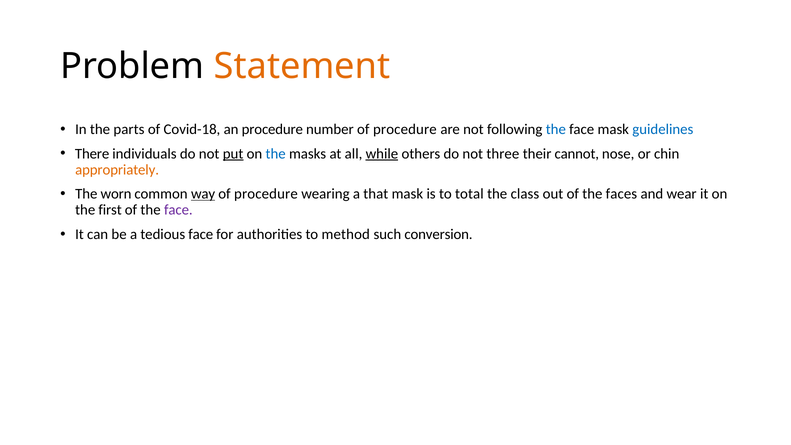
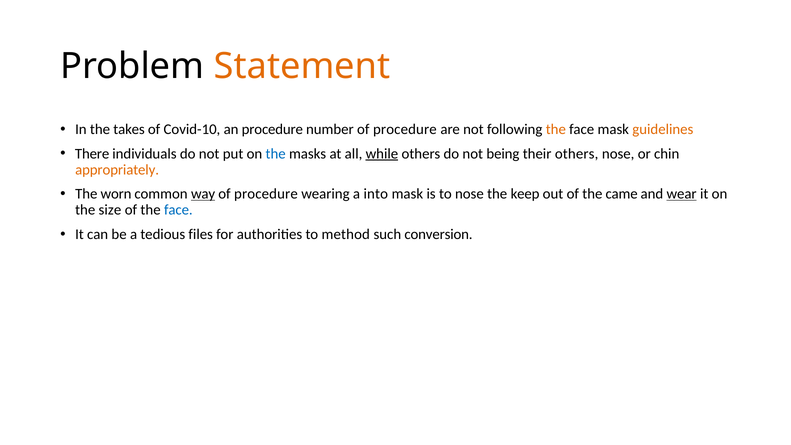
parts: parts -> takes
Covid-18: Covid-18 -> Covid-10
the at (556, 129) colour: blue -> orange
guidelines colour: blue -> orange
put underline: present -> none
three: three -> being
their cannot: cannot -> others
that: that -> into
to total: total -> nose
class: class -> keep
faces: faces -> came
wear underline: none -> present
first: first -> size
face at (178, 210) colour: purple -> blue
tedious face: face -> files
